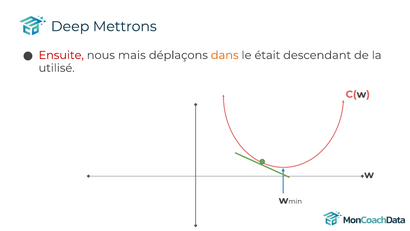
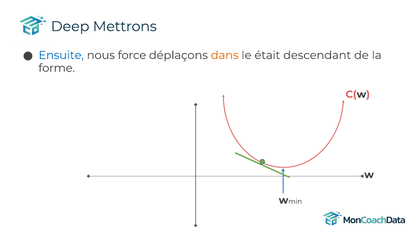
Ensuite colour: red -> blue
mais: mais -> force
utilisé: utilisé -> forme
